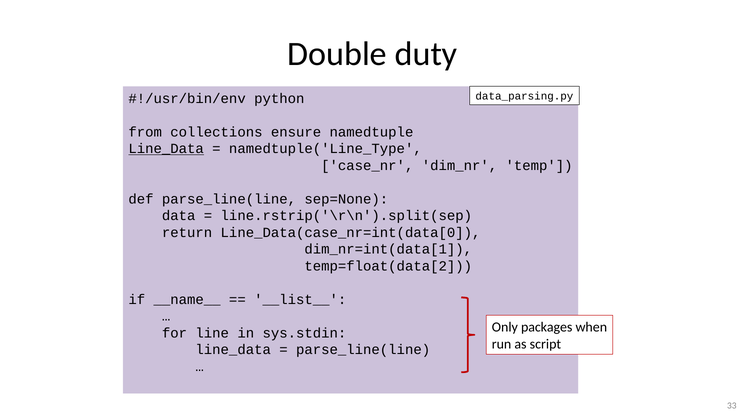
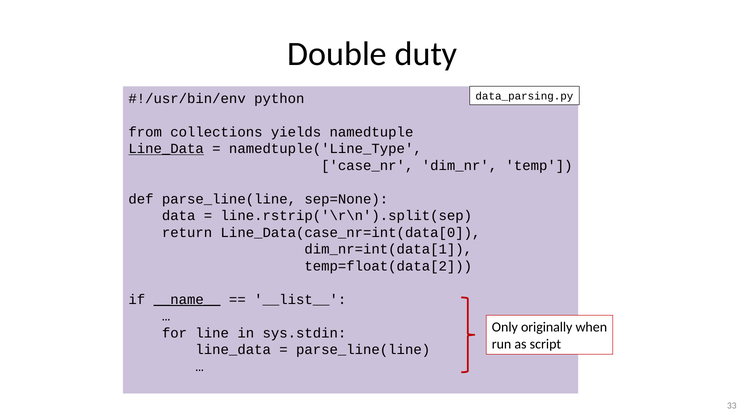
ensure: ensure -> yields
__name__ underline: none -> present
packages: packages -> originally
